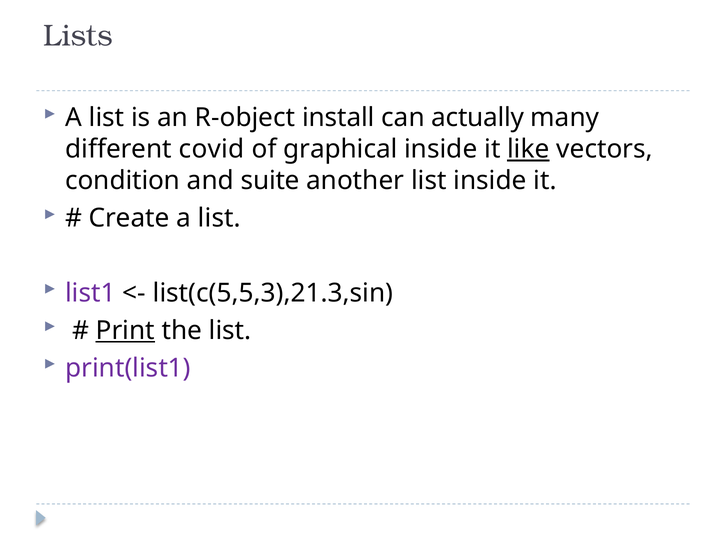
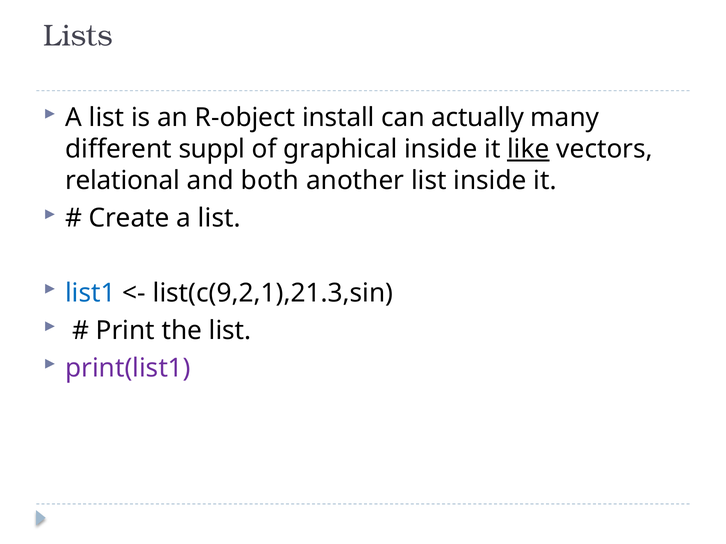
covid: covid -> suppl
condition: condition -> relational
suite: suite -> both
list1 colour: purple -> blue
list(c(5,5,3),21.3,sin: list(c(5,5,3),21.3,sin -> list(c(9,2,1),21.3,sin
Print underline: present -> none
